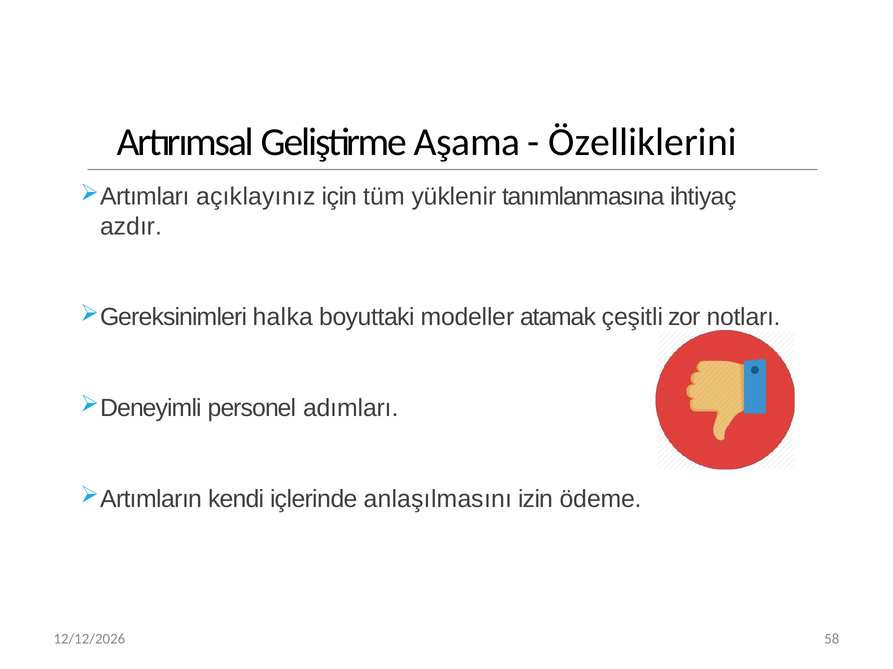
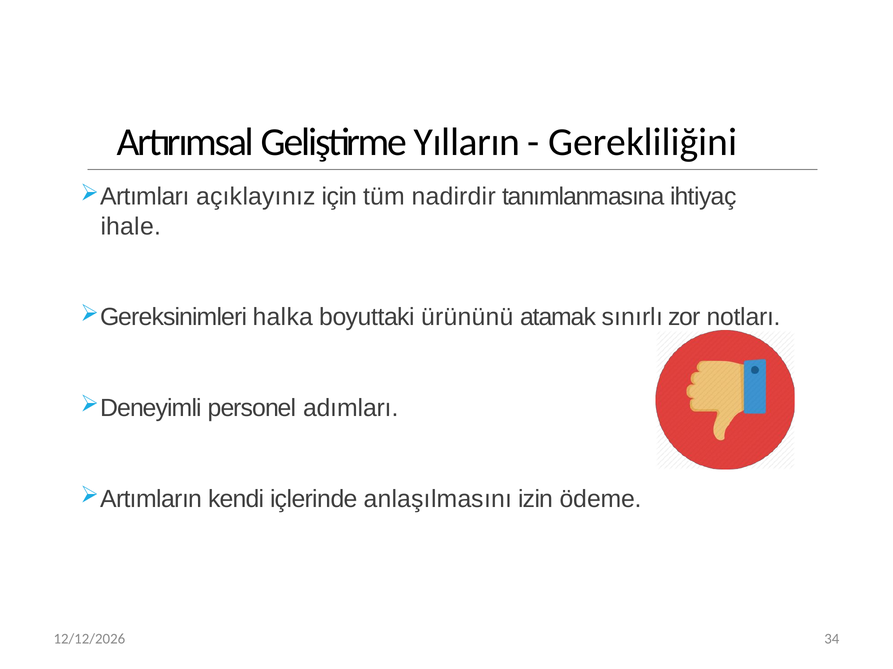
Aşama: Aşama -> Yılların
Özelliklerini: Özelliklerini -> Gerekliliğini
yüklenir: yüklenir -> nadirdir
azdır: azdır -> ihale
modeller: modeller -> ürününü
çeşitli: çeşitli -> sınırlı
58: 58 -> 34
